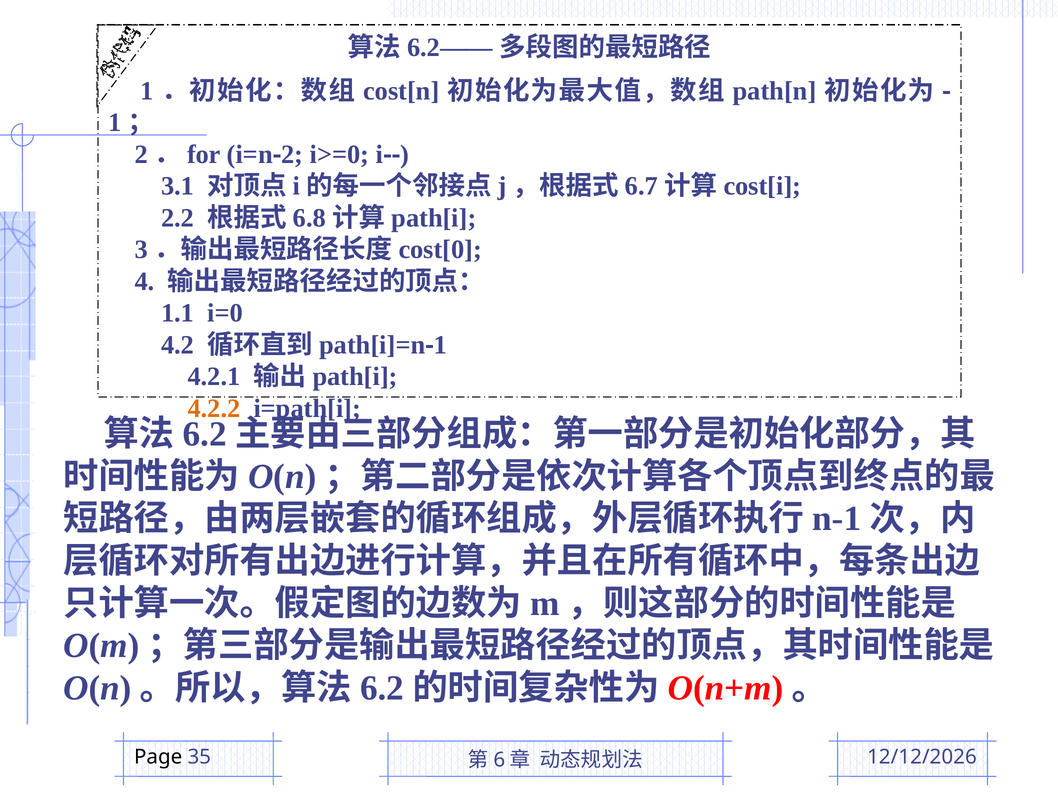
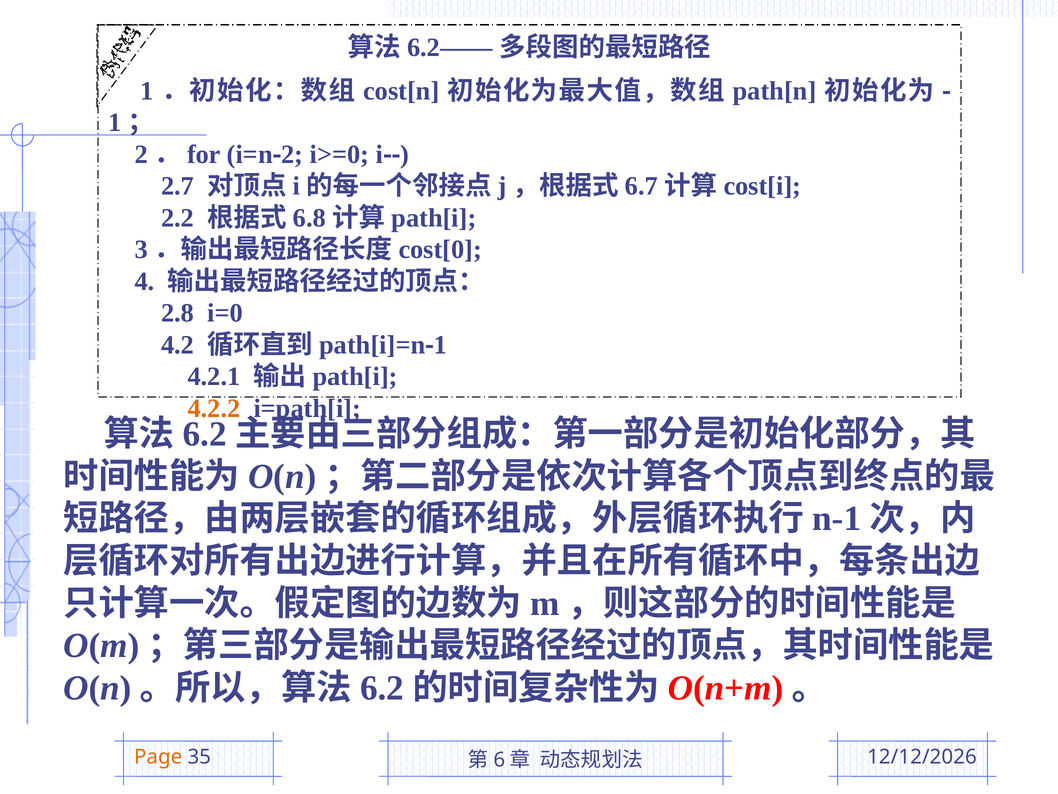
3.1: 3.1 -> 2.7
1.1: 1.1 -> 2.8
Page colour: black -> orange
